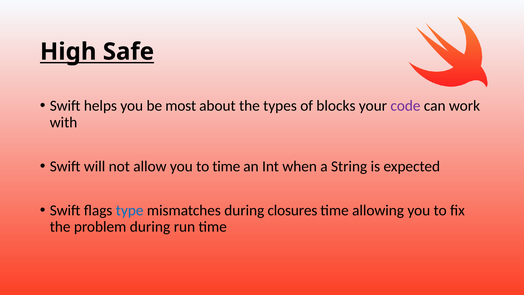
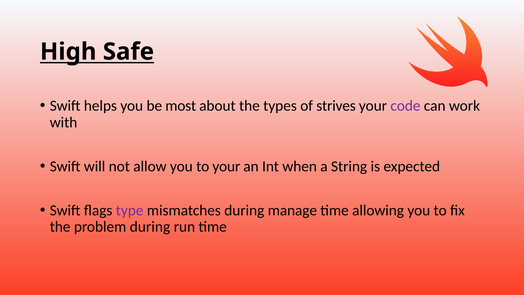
blocks: blocks -> strives
to time: time -> your
type colour: blue -> purple
closures: closures -> manage
